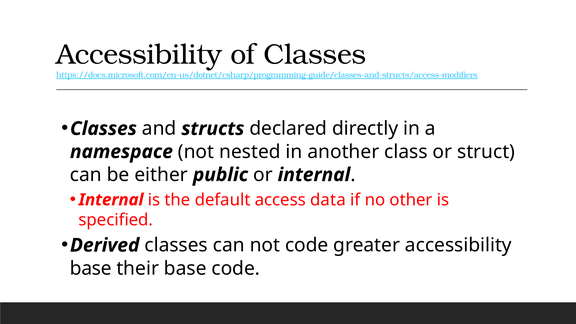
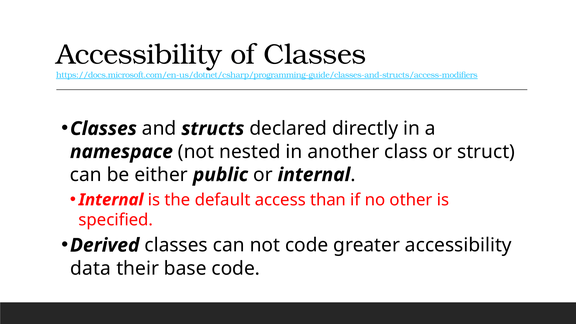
data: data -> than
base at (91, 268): base -> data
